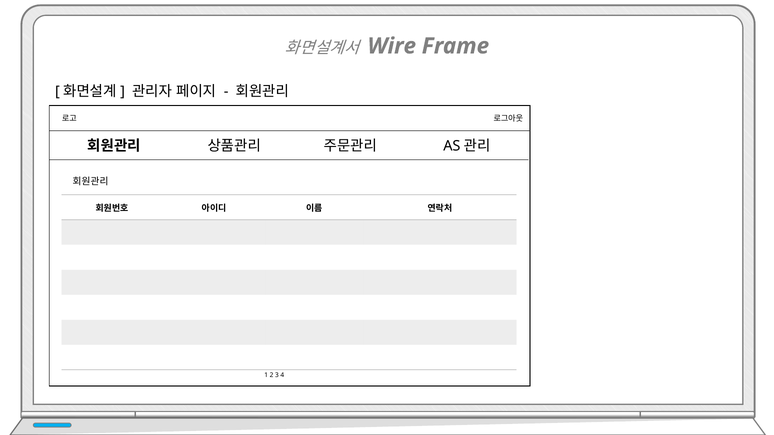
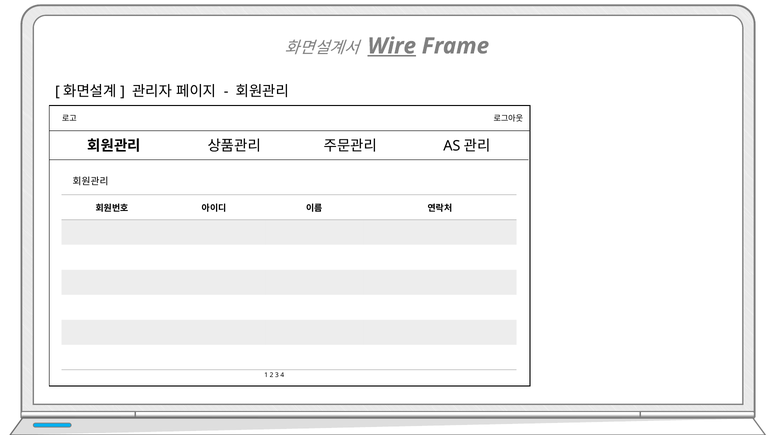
Wire underline: none -> present
